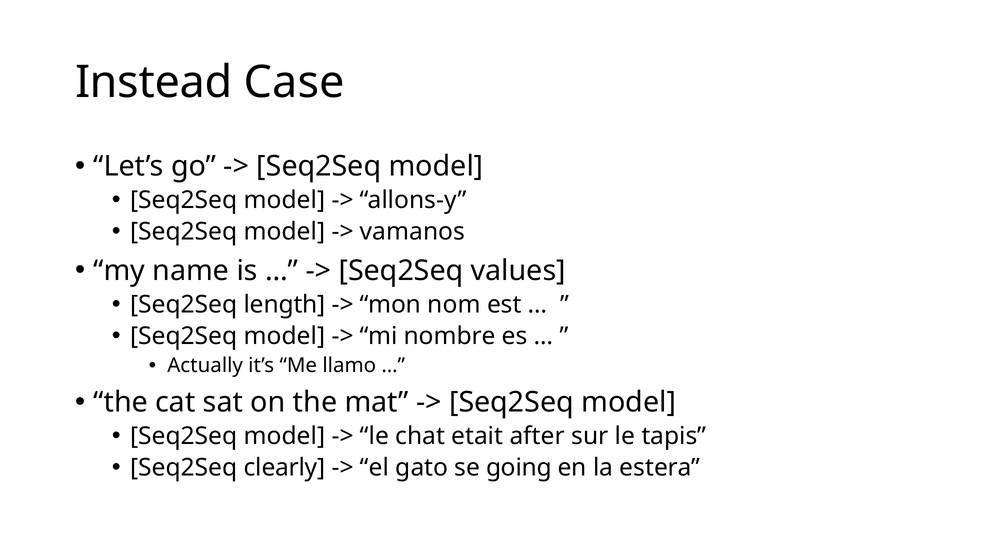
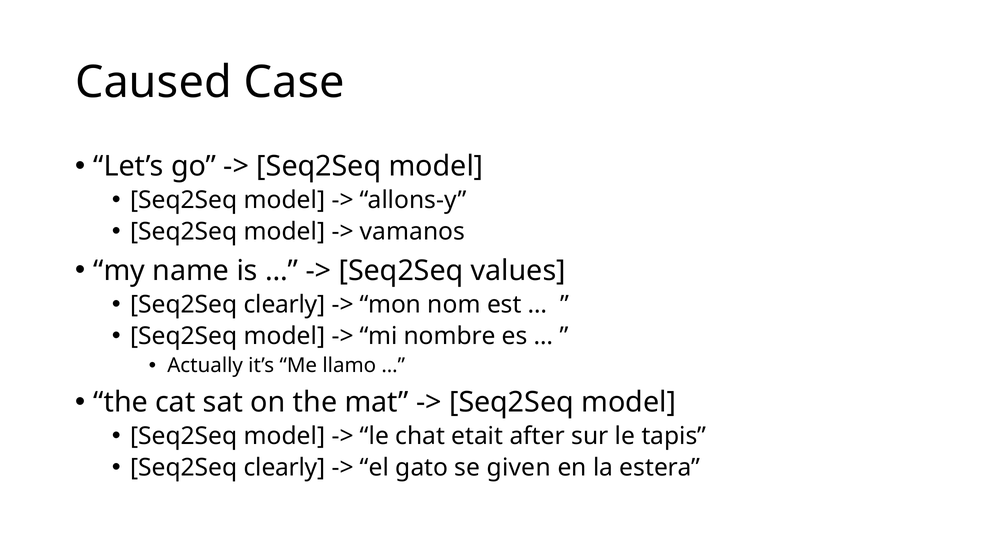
Instead: Instead -> Caused
length at (285, 305): length -> clearly
going: going -> given
